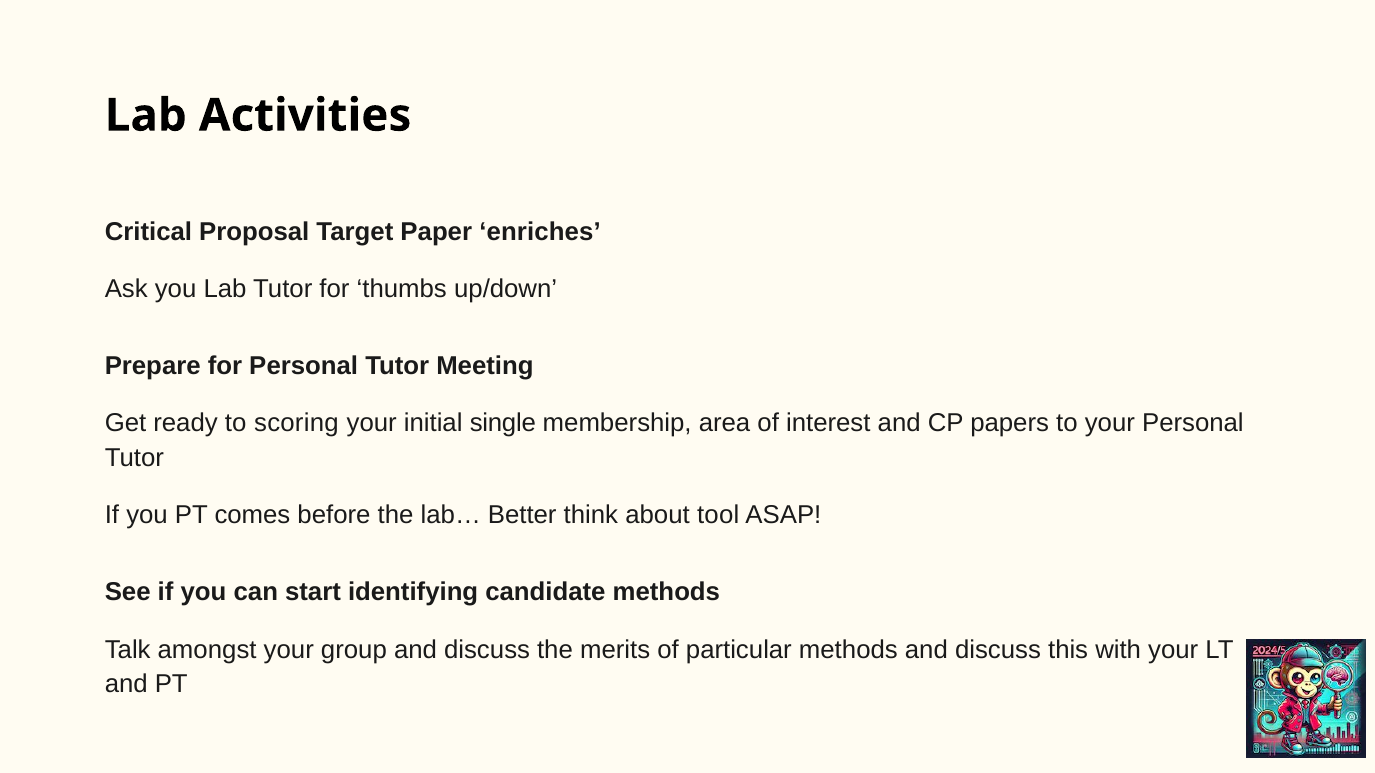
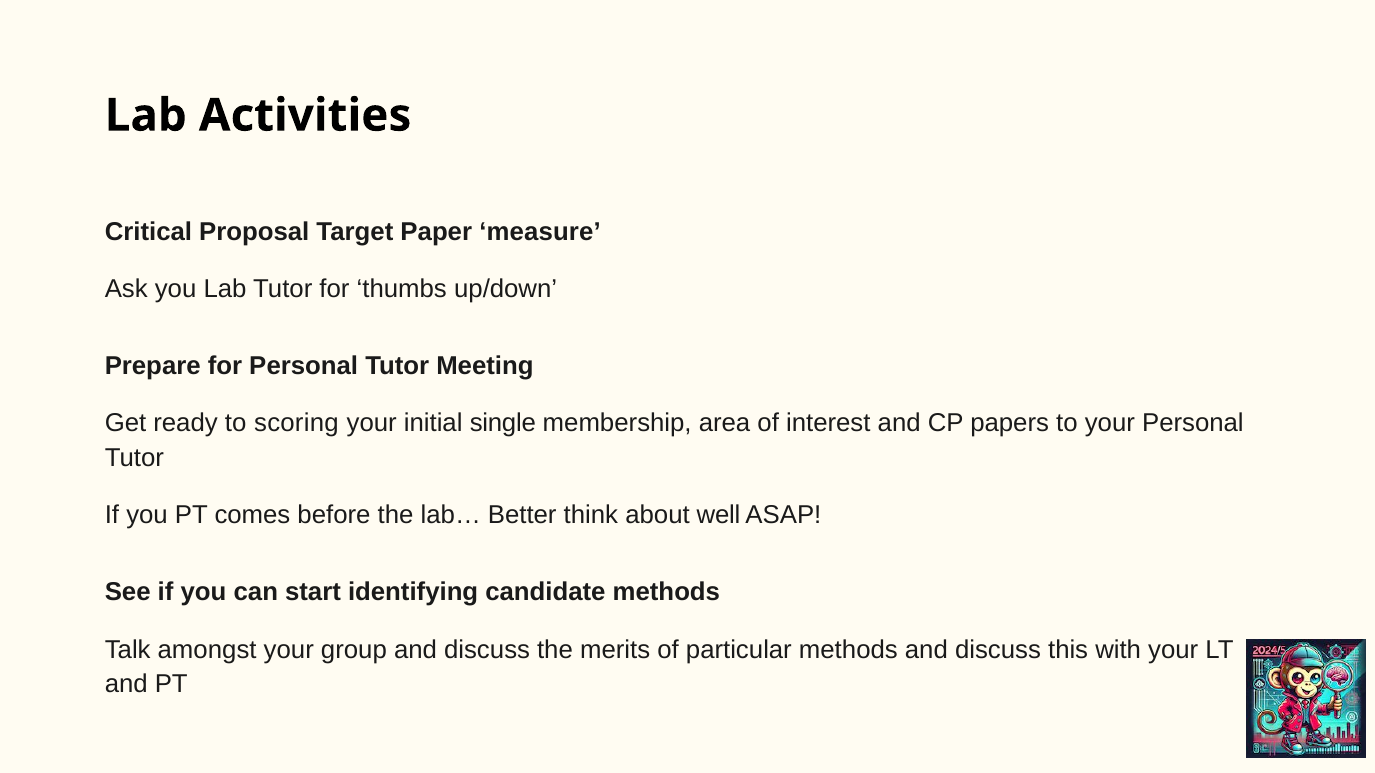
enriches: enriches -> measure
tool: tool -> well
